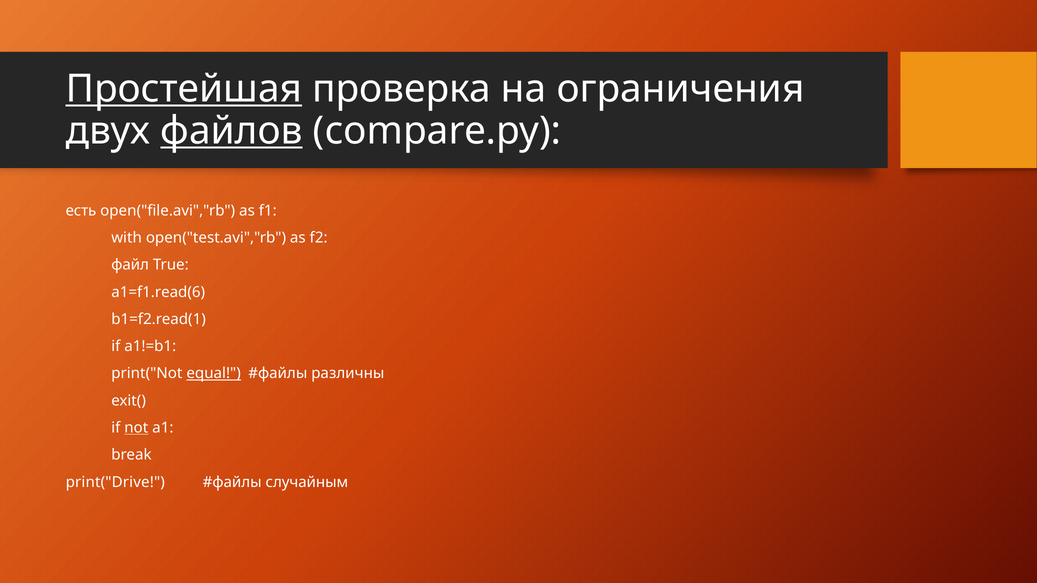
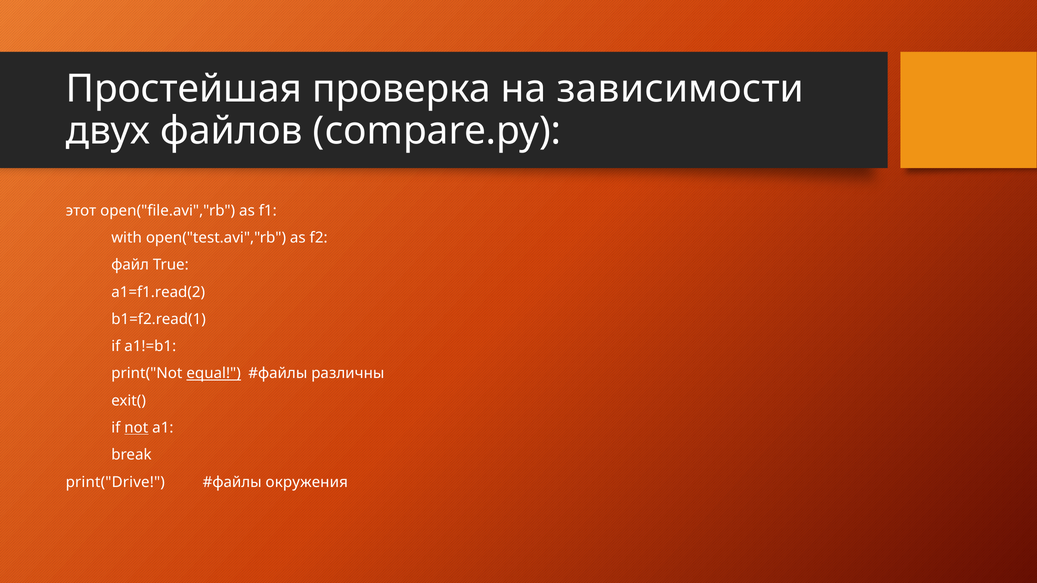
Простейшая underline: present -> none
ограничения: ограничения -> зависимости
файлов underline: present -> none
есть: есть -> этот
a1=f1.read(6: a1=f1.read(6 -> a1=f1.read(2
случайным: случайным -> окружения
